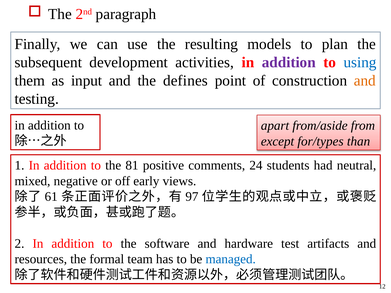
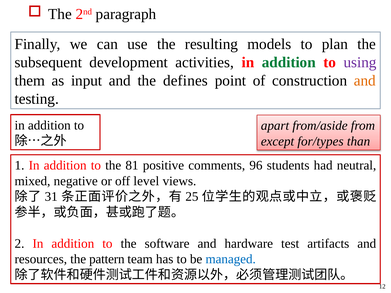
addition at (289, 62) colour: purple -> green
using colour: blue -> purple
24: 24 -> 96
early: early -> level
61: 61 -> 31
97: 97 -> 25
formal: formal -> pattern
